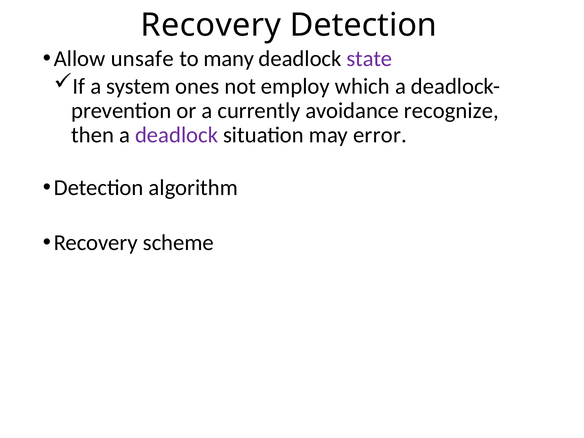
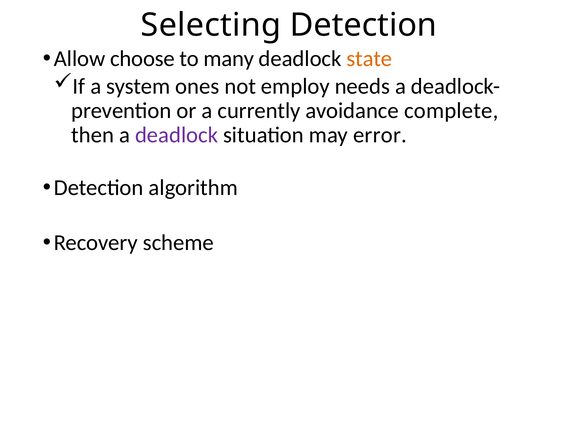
Recovery at (211, 25): Recovery -> Selecting
unsafe: unsafe -> choose
state colour: purple -> orange
which: which -> needs
recognize: recognize -> complete
